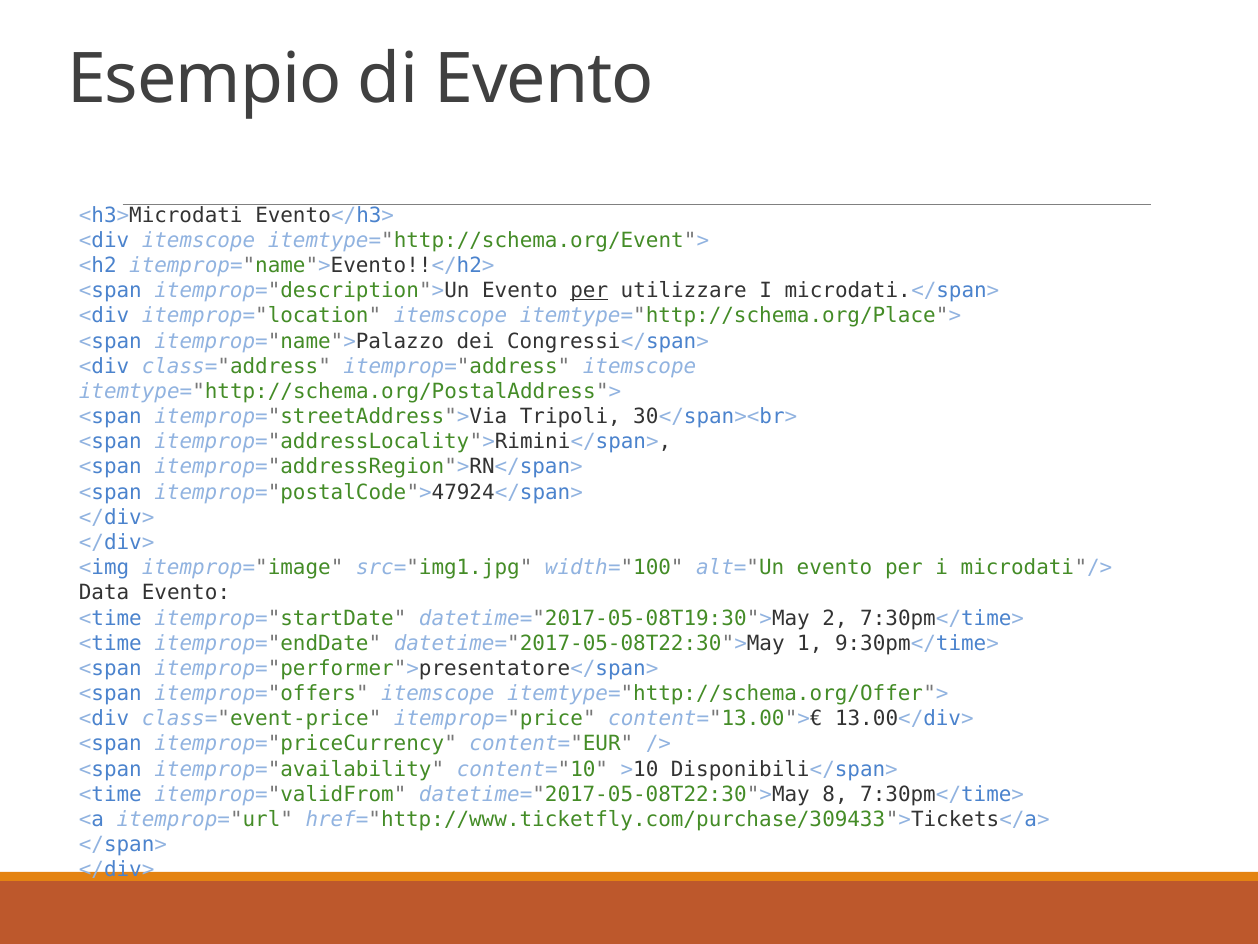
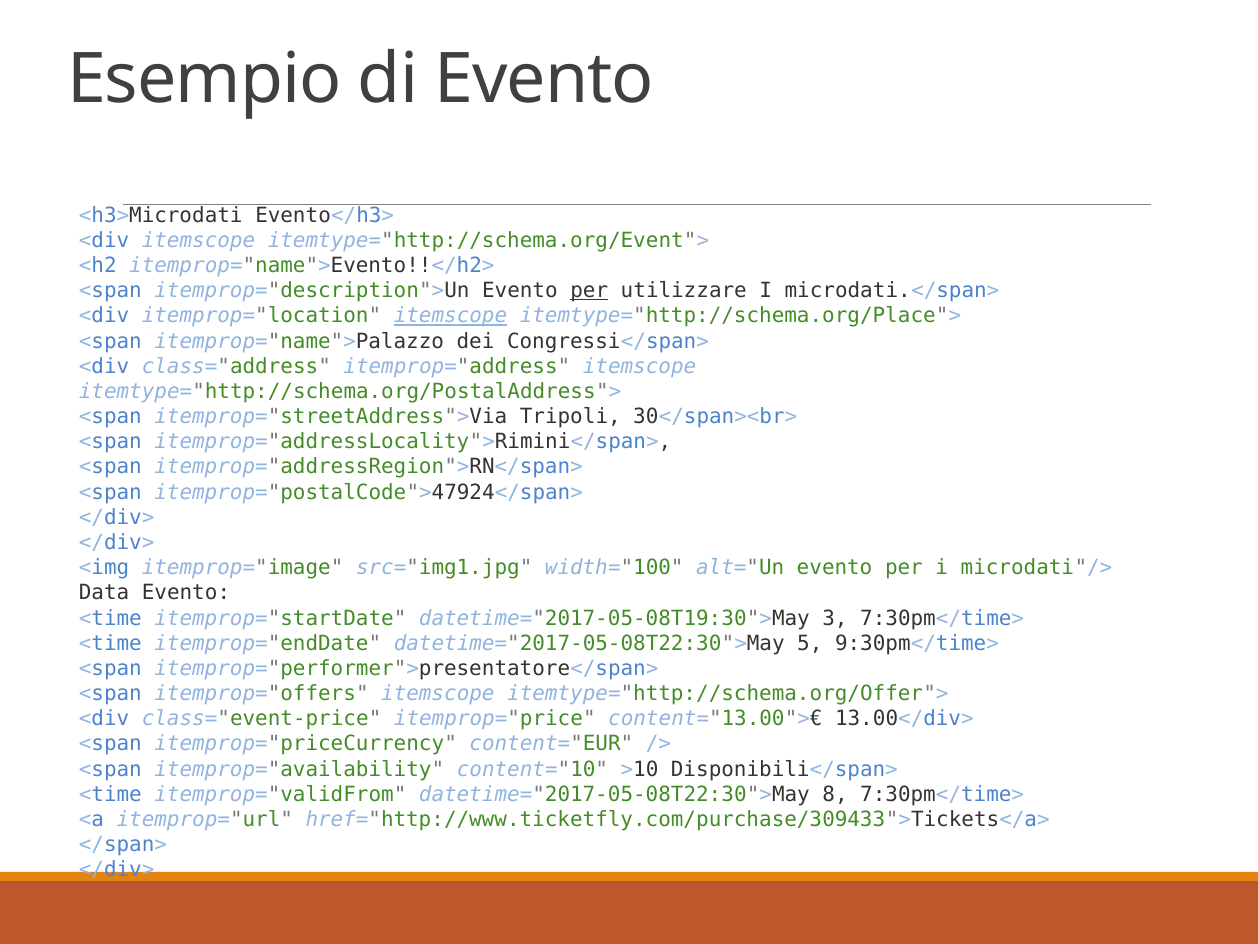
itemscope at (450, 316) underline: none -> present
2: 2 -> 3
1: 1 -> 5
